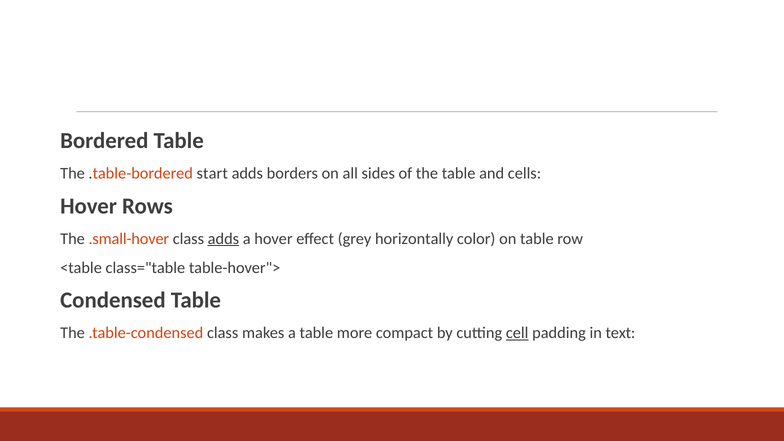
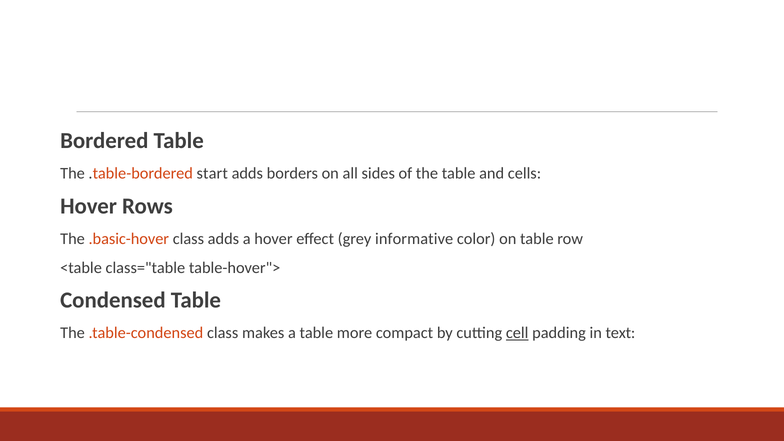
.small-hover: .small-hover -> .basic-hover
adds at (223, 239) underline: present -> none
horizontally: horizontally -> informative
